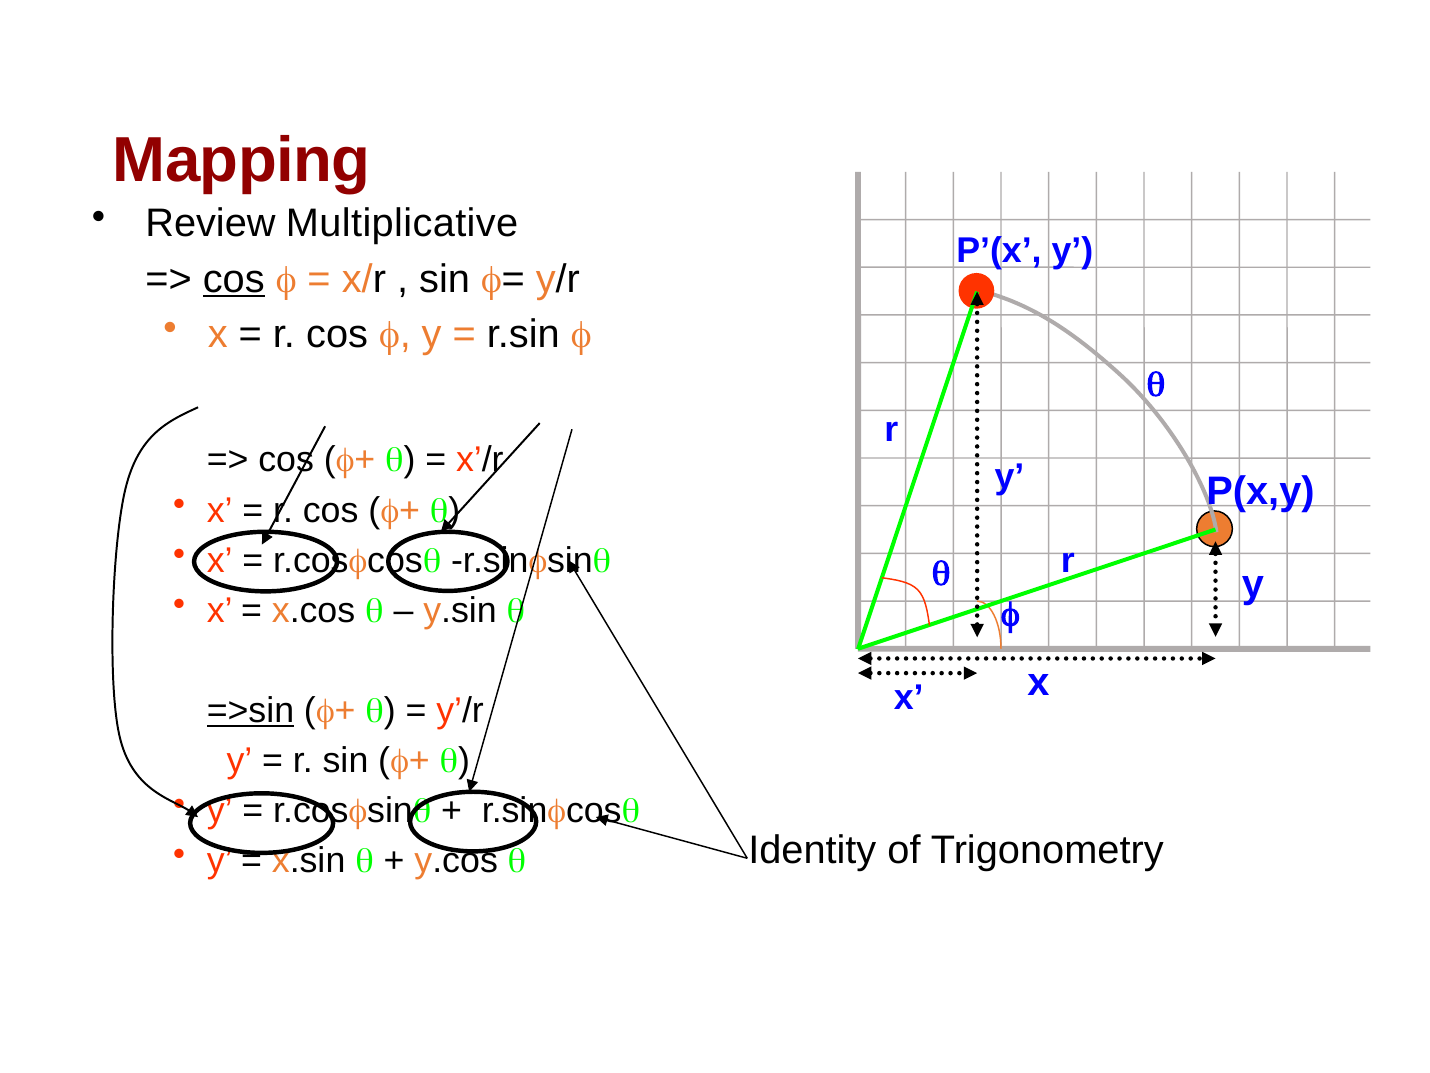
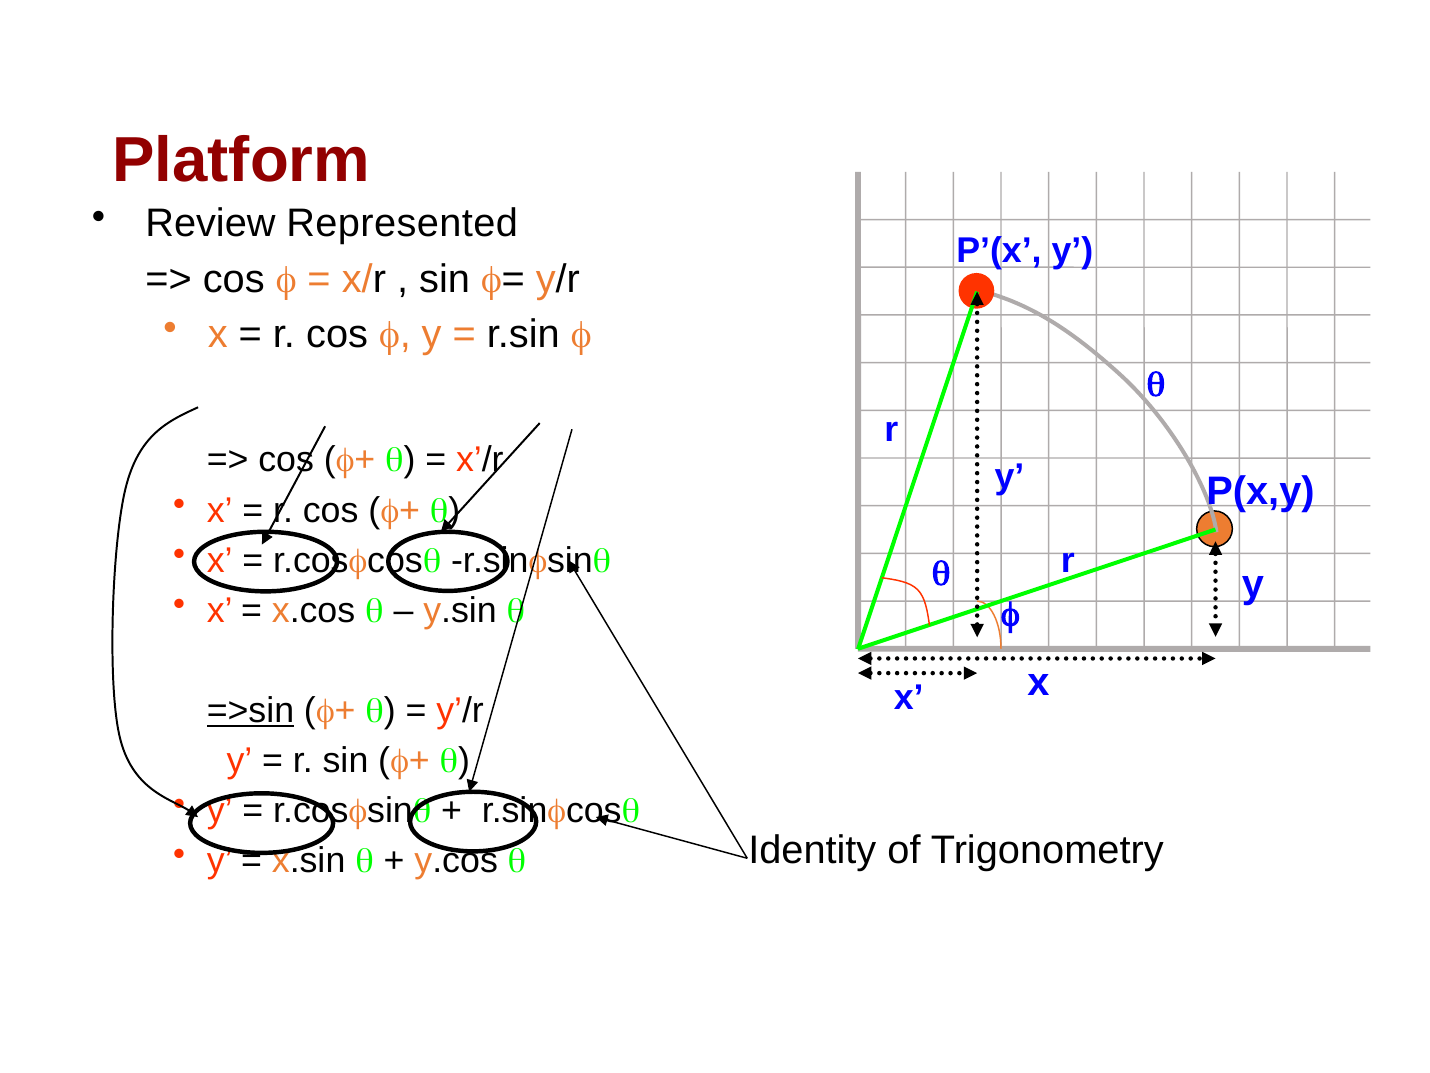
Mapping: Mapping -> Platform
Multiplicative: Multiplicative -> Represented
cos at (234, 279) underline: present -> none
